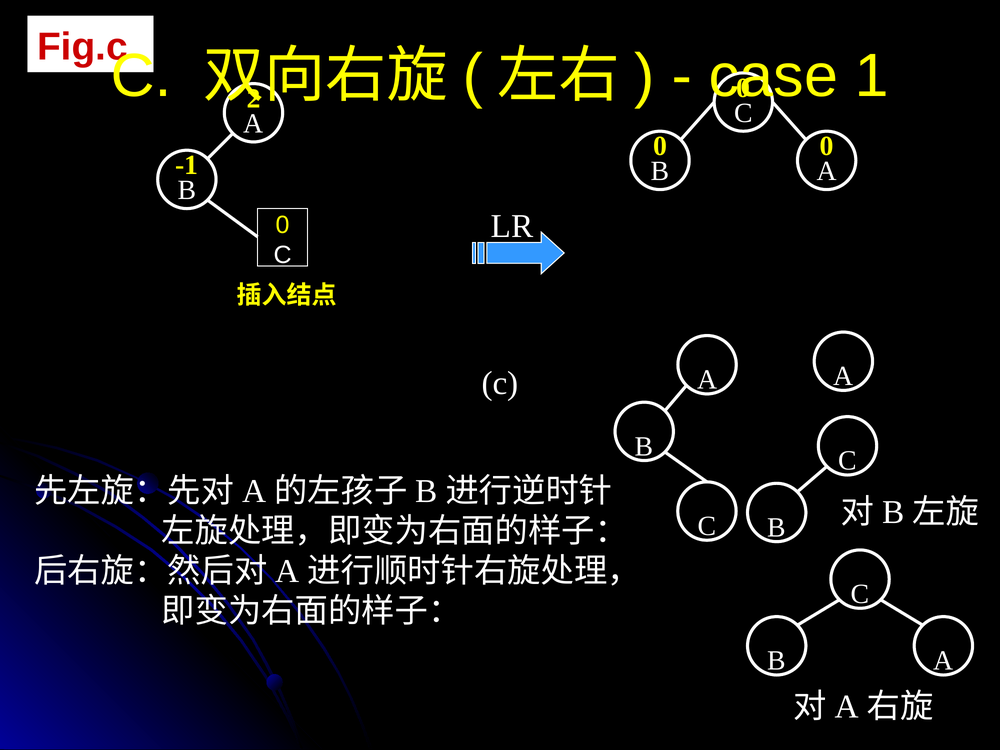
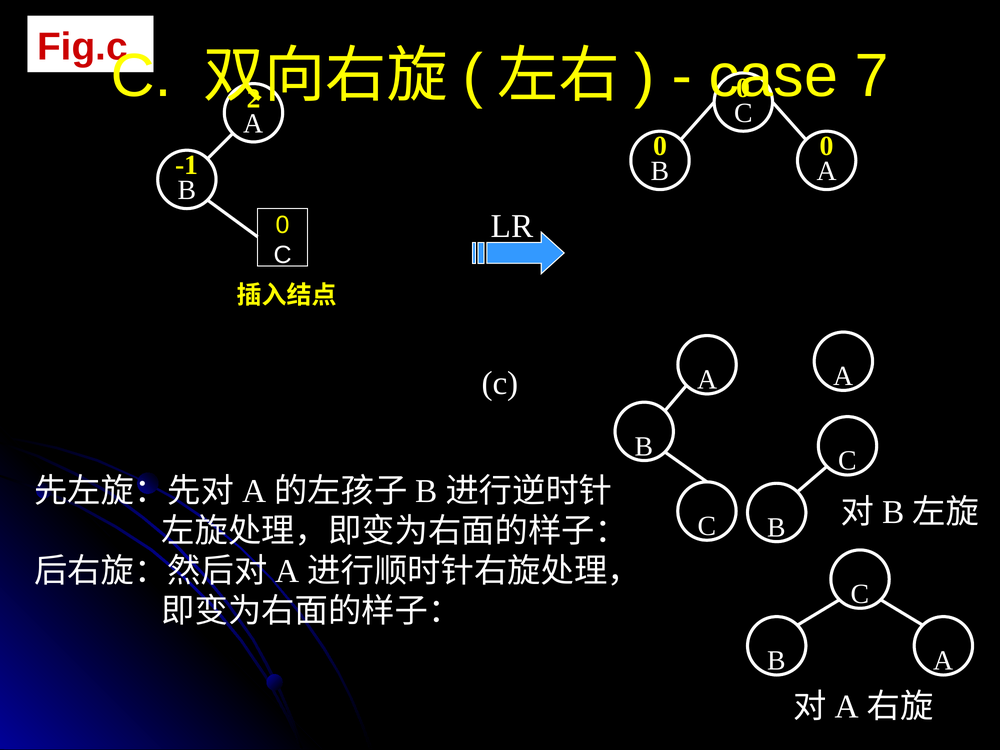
1: 1 -> 7
